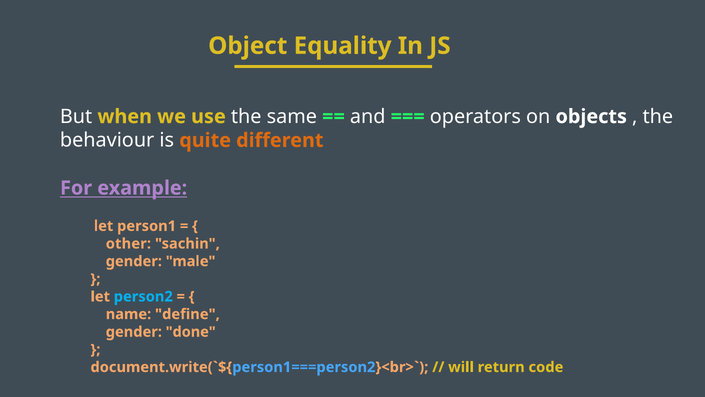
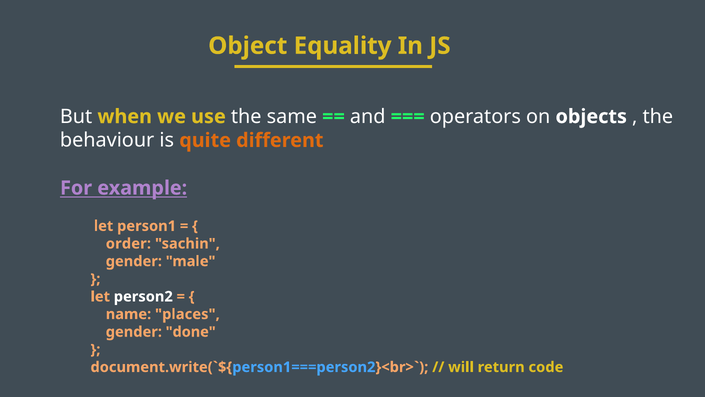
other: other -> order
person2 colour: light blue -> white
define: define -> places
